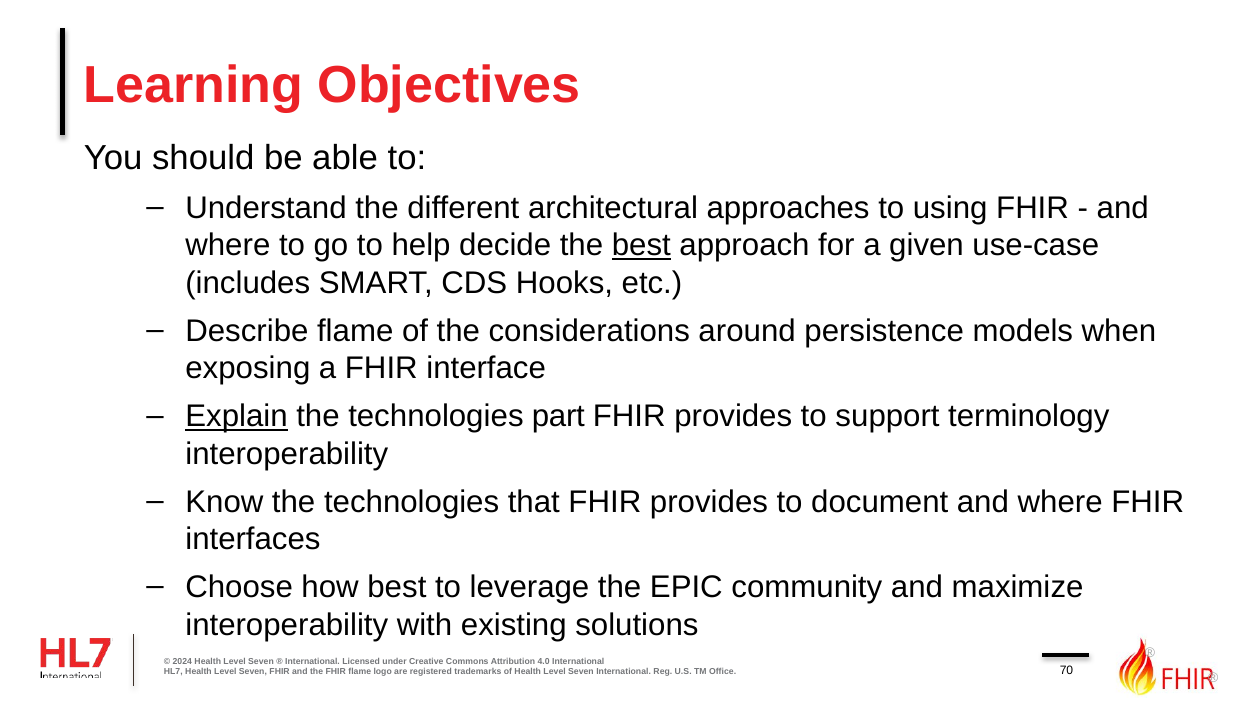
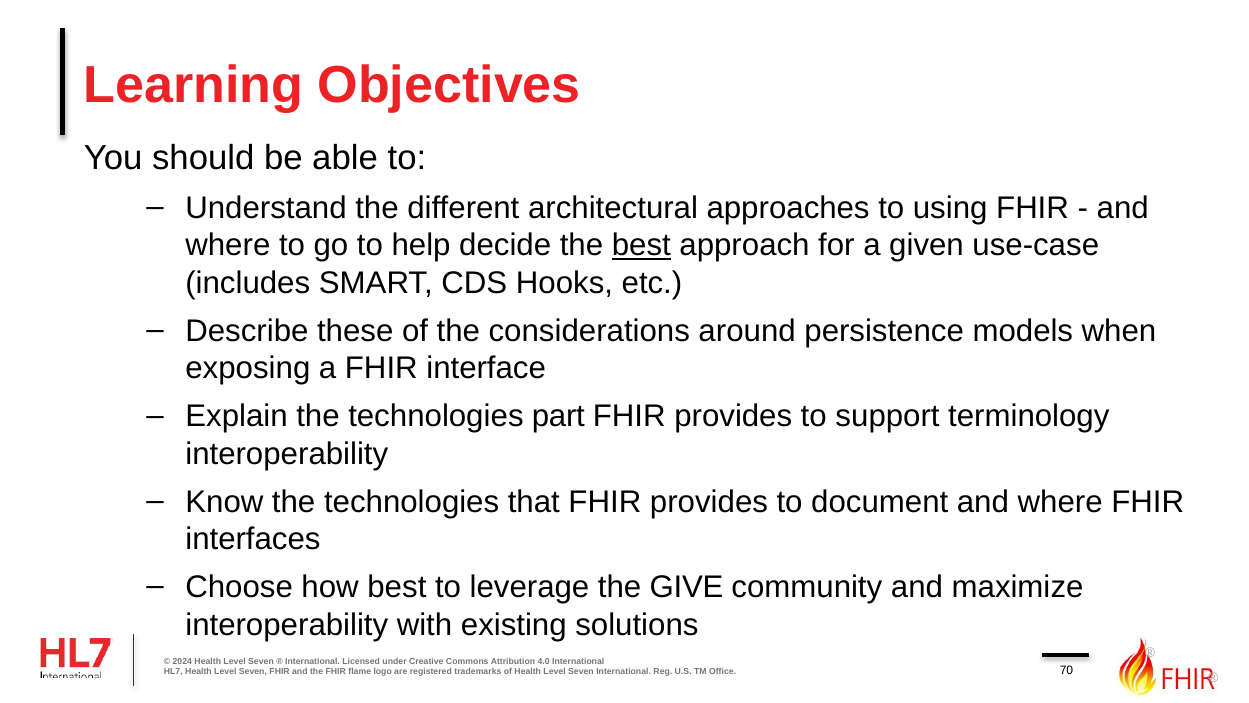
Describe flame: flame -> these
Explain underline: present -> none
EPIC: EPIC -> GIVE
